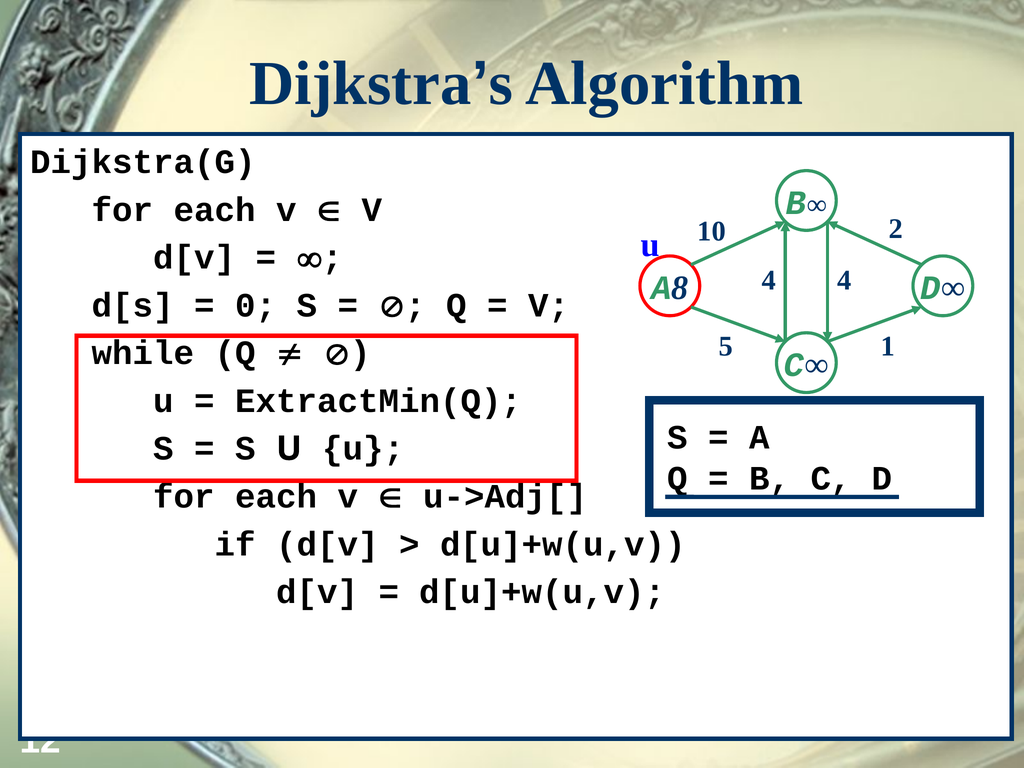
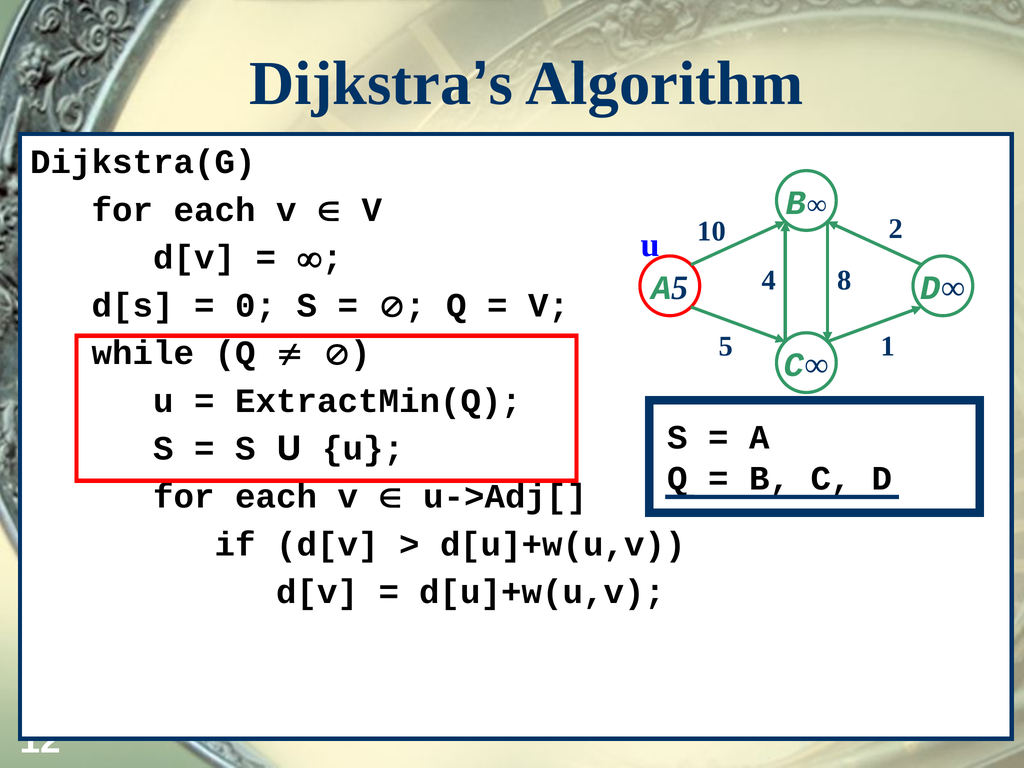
4 4: 4 -> 8
A 8: 8 -> 5
